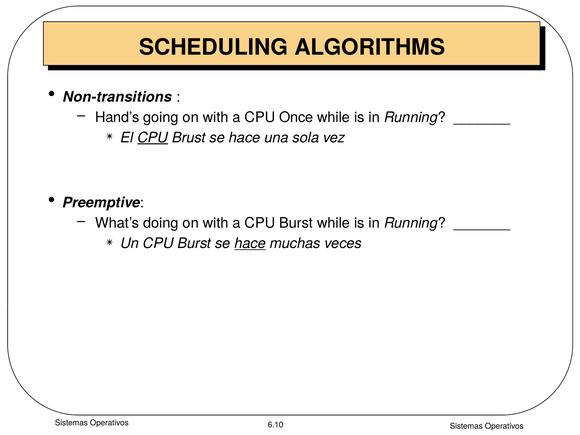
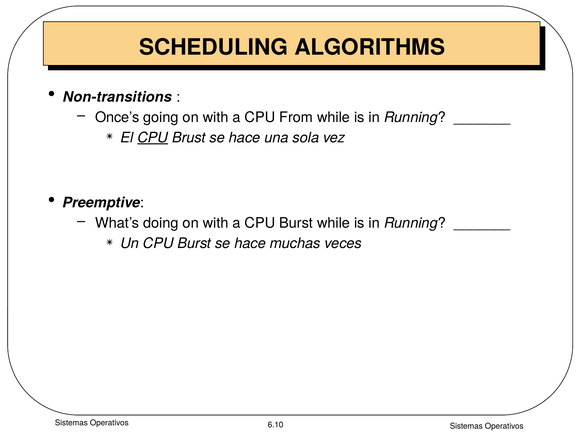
Hand’s: Hand’s -> Once’s
Once: Once -> From
hace at (250, 243) underline: present -> none
